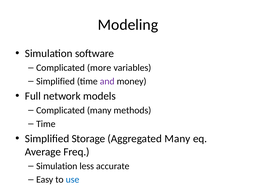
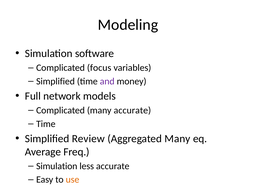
more: more -> focus
many methods: methods -> accurate
Storage: Storage -> Review
use colour: blue -> orange
